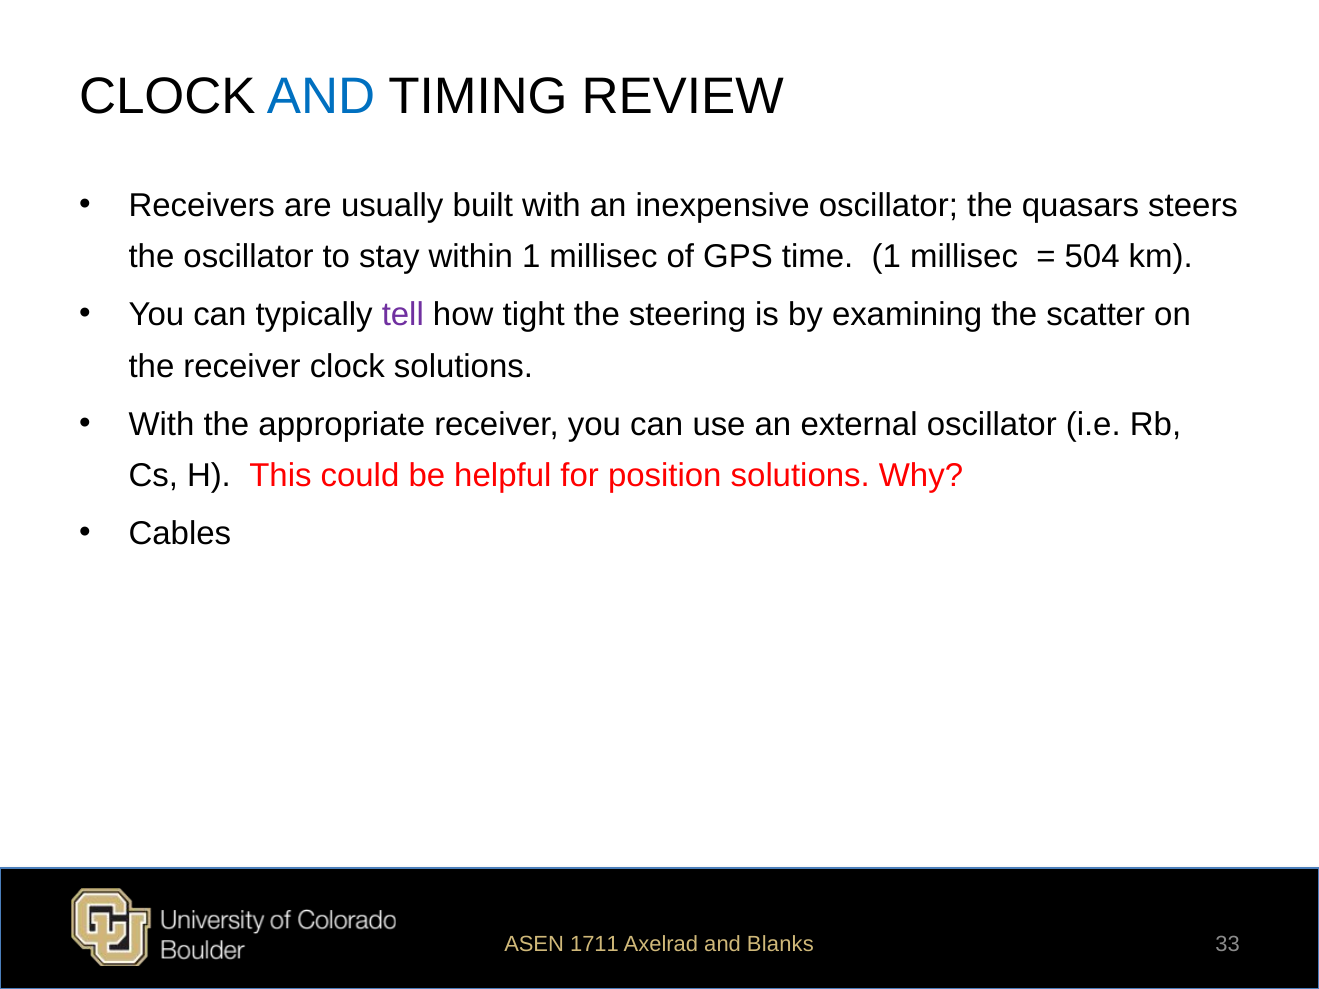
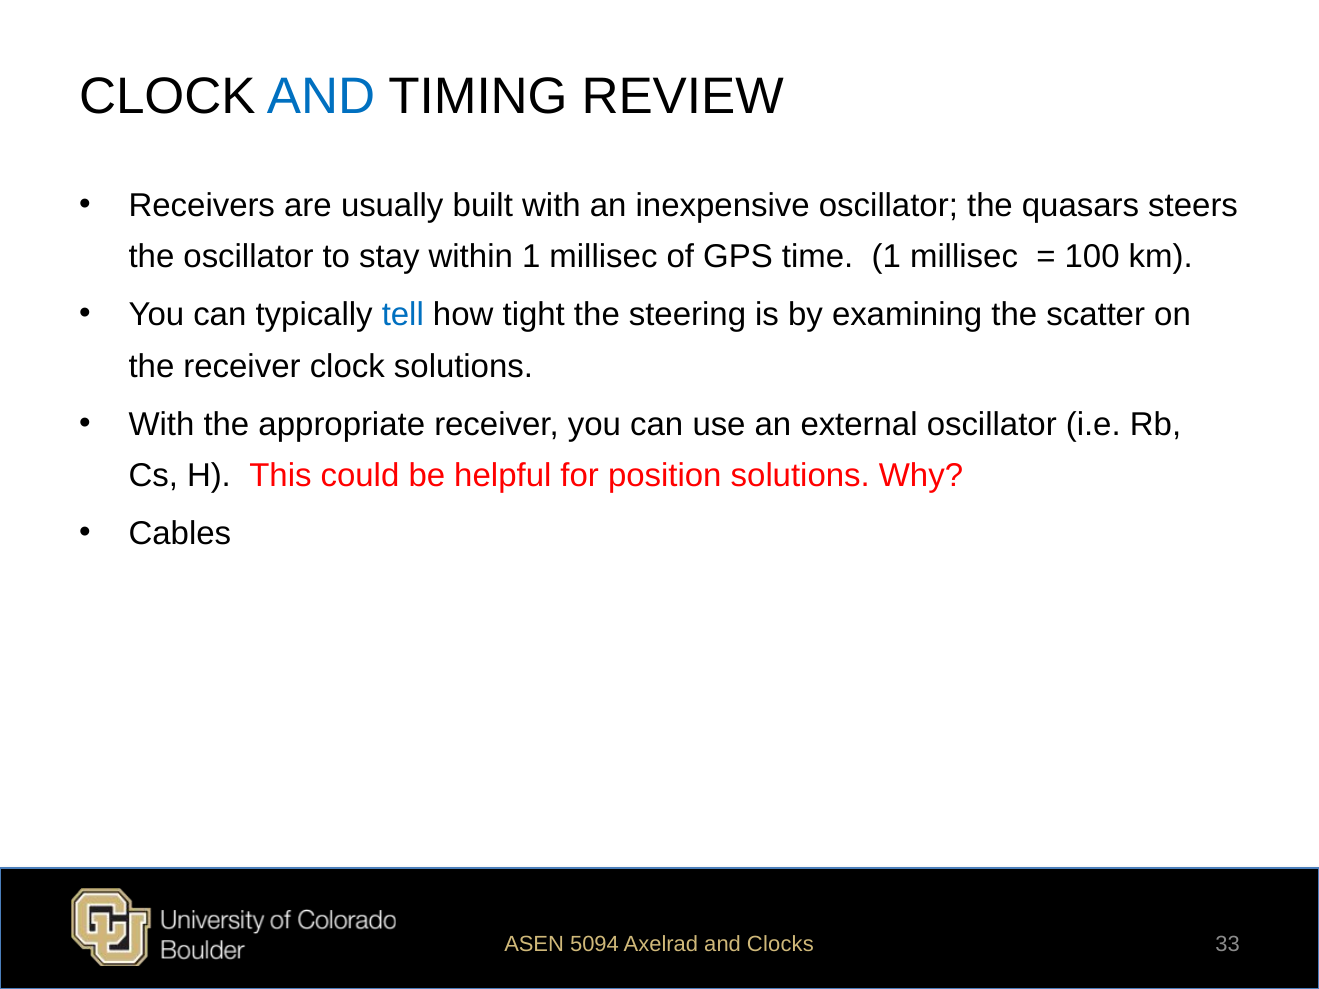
504: 504 -> 100
tell colour: purple -> blue
1711: 1711 -> 5094
Blanks: Blanks -> Clocks
